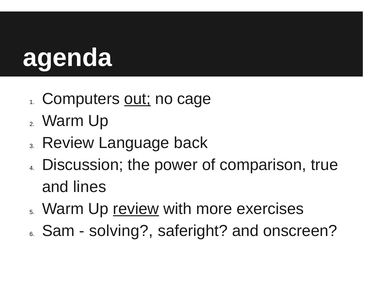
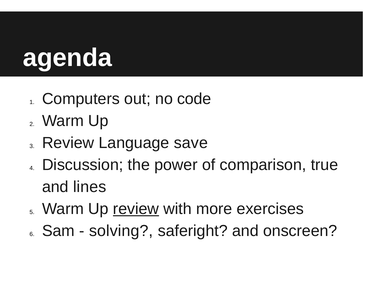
out underline: present -> none
cage: cage -> code
back: back -> save
